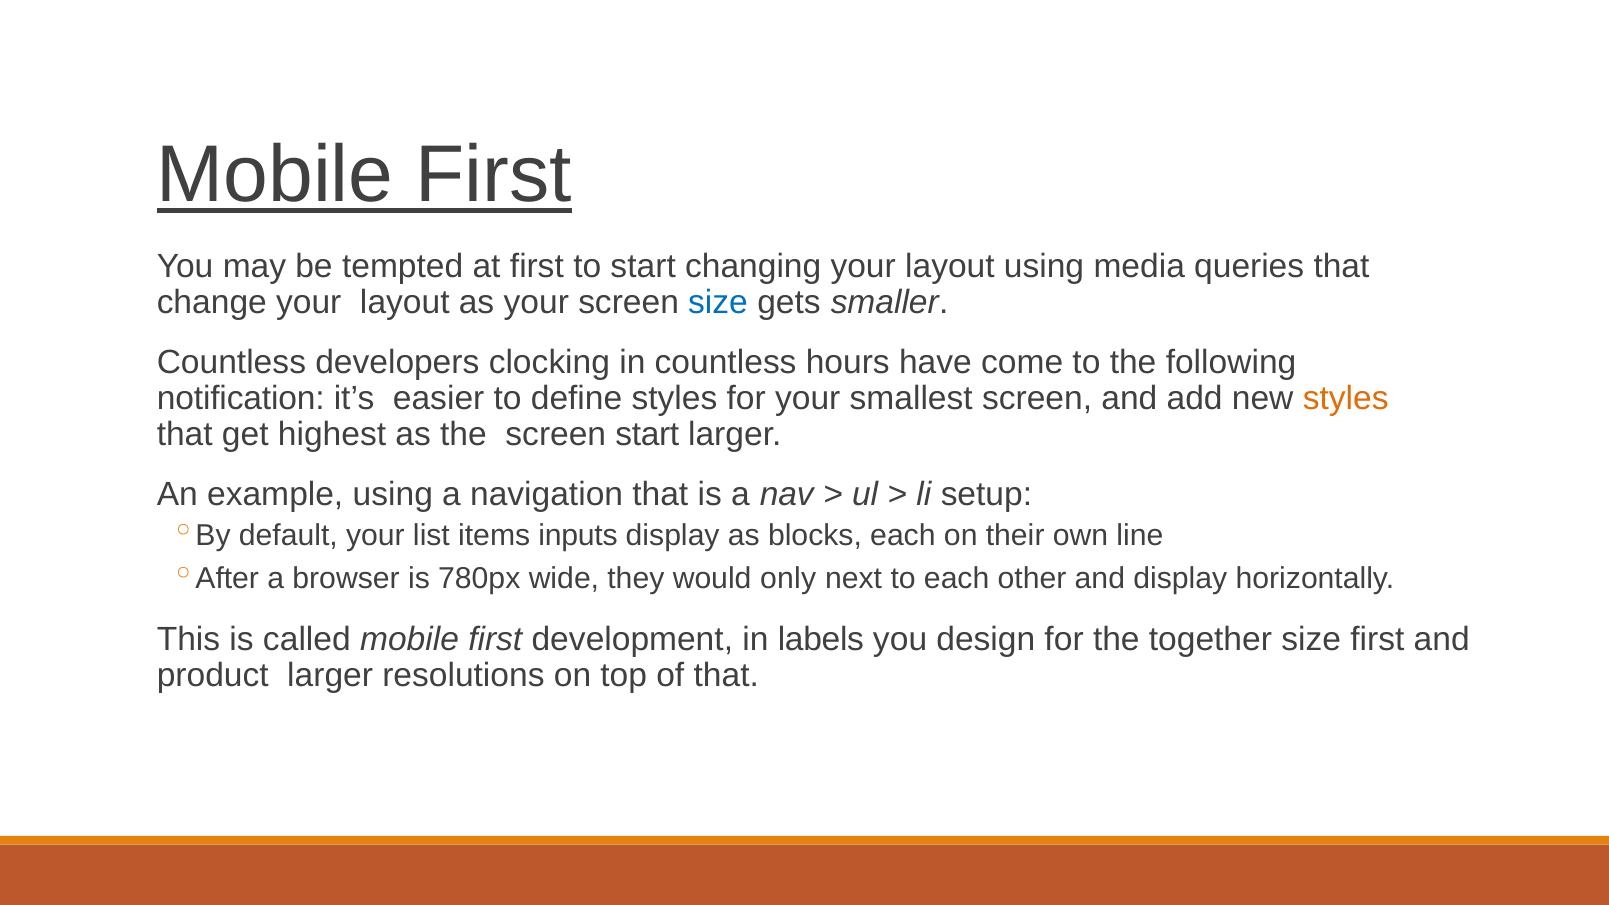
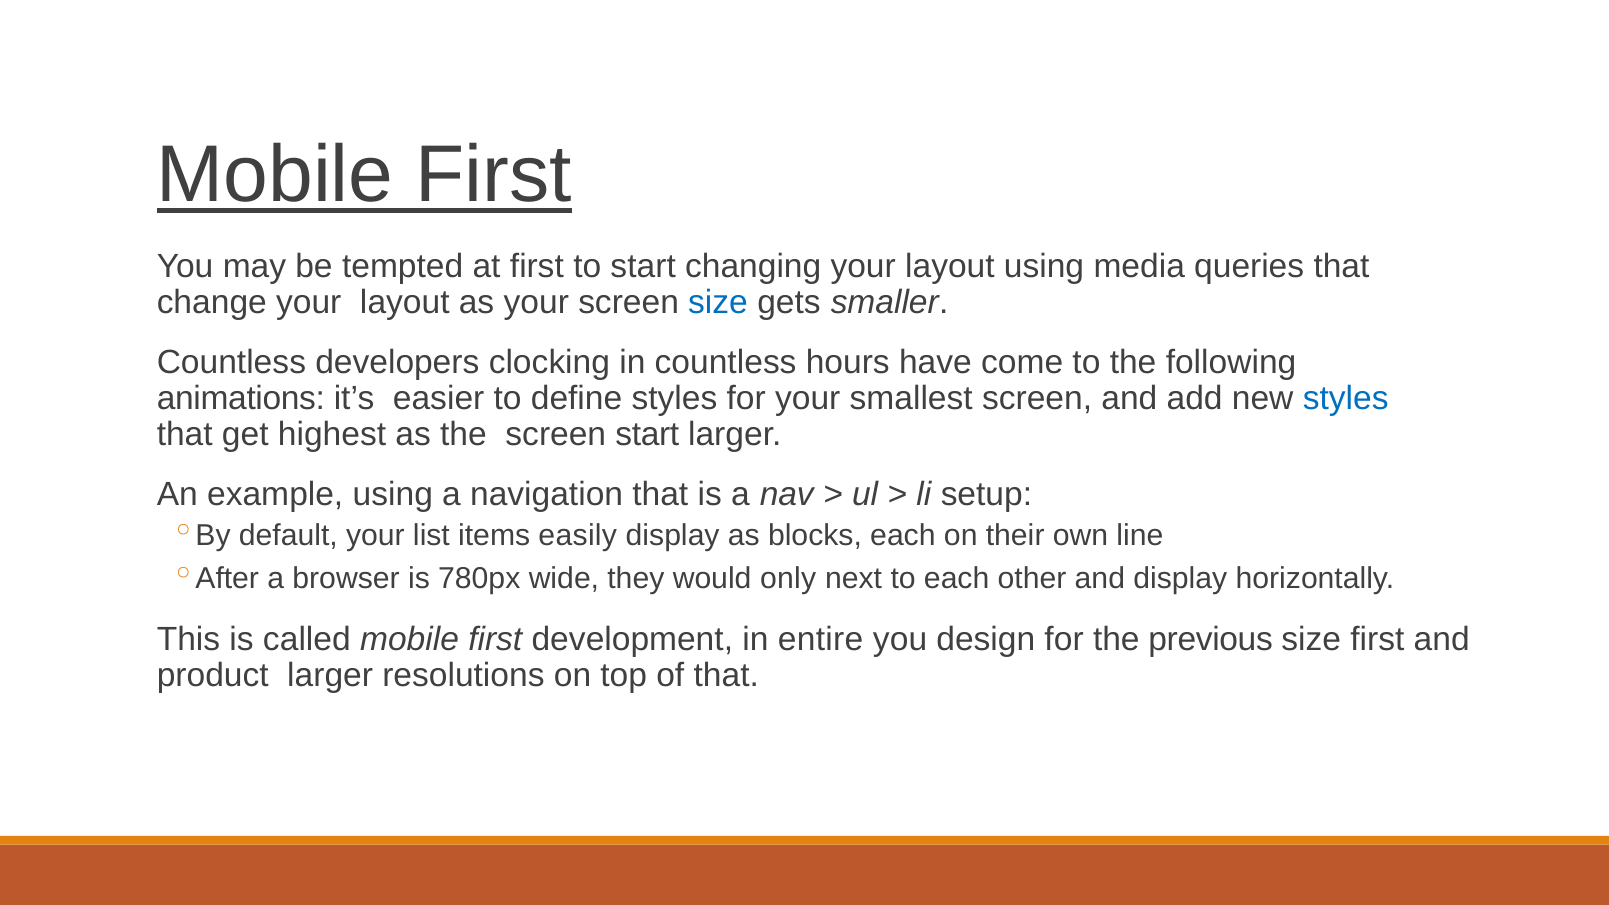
notification: notification -> animations
styles at (1346, 399) colour: orange -> blue
inputs: inputs -> easily
labels: labels -> entire
together: together -> previous
